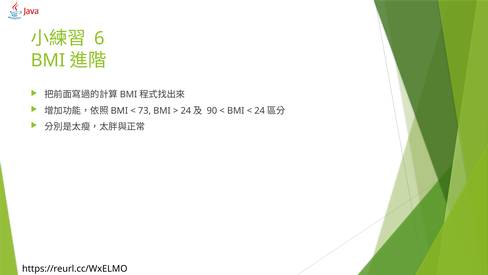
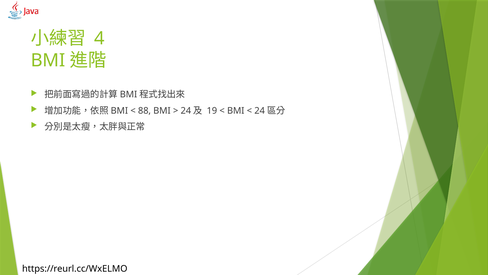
6: 6 -> 4
73: 73 -> 88
90: 90 -> 19
